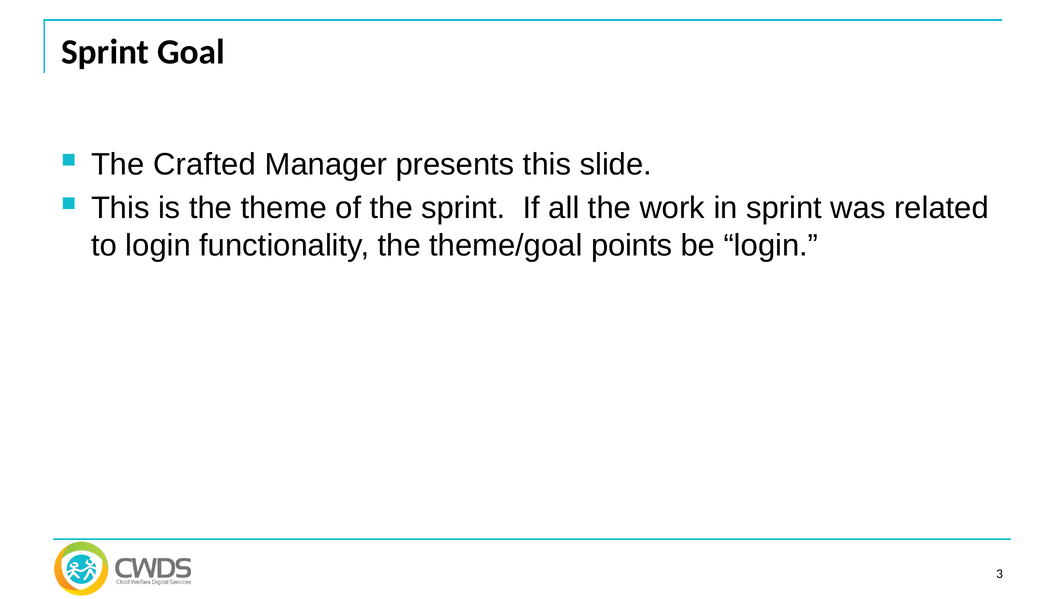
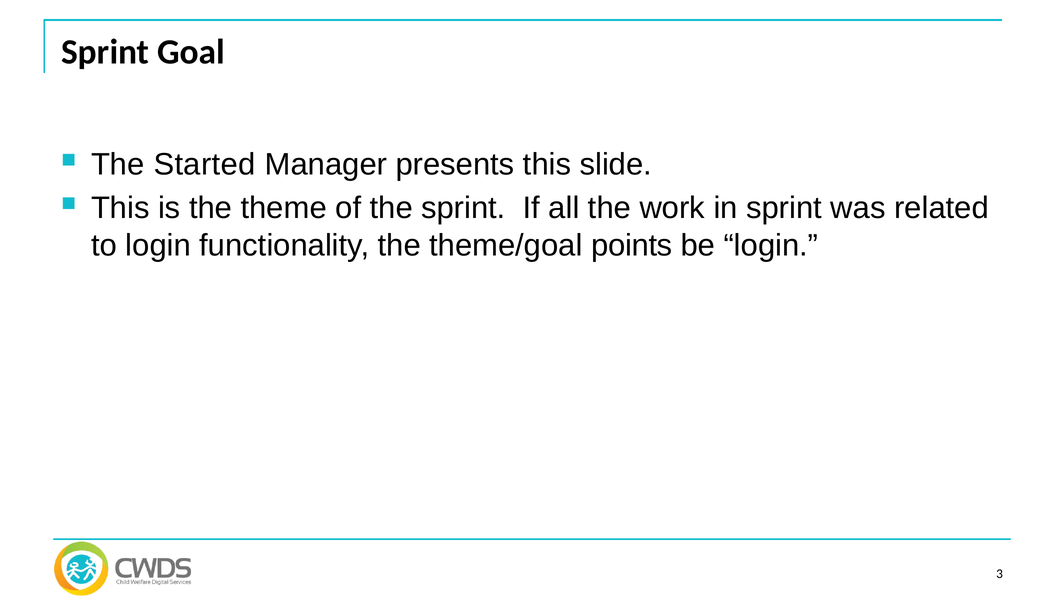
Crafted: Crafted -> Started
